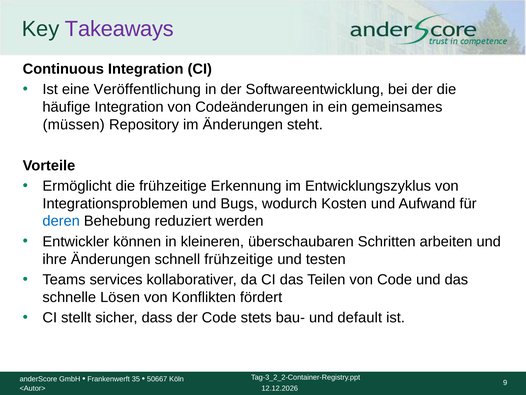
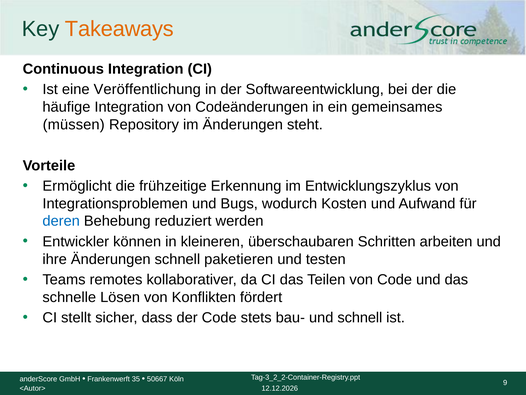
Takeaways colour: purple -> orange
schnell frühzeitige: frühzeitige -> paketieren
services: services -> remotes
und default: default -> schnell
